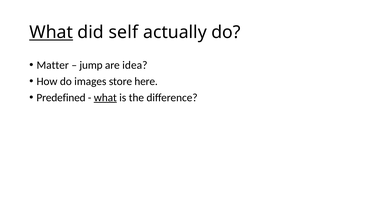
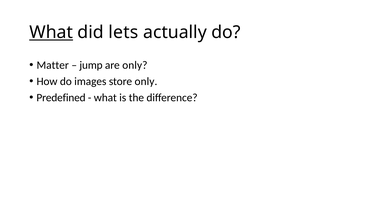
self: self -> lets
are idea: idea -> only
store here: here -> only
what at (105, 97) underline: present -> none
